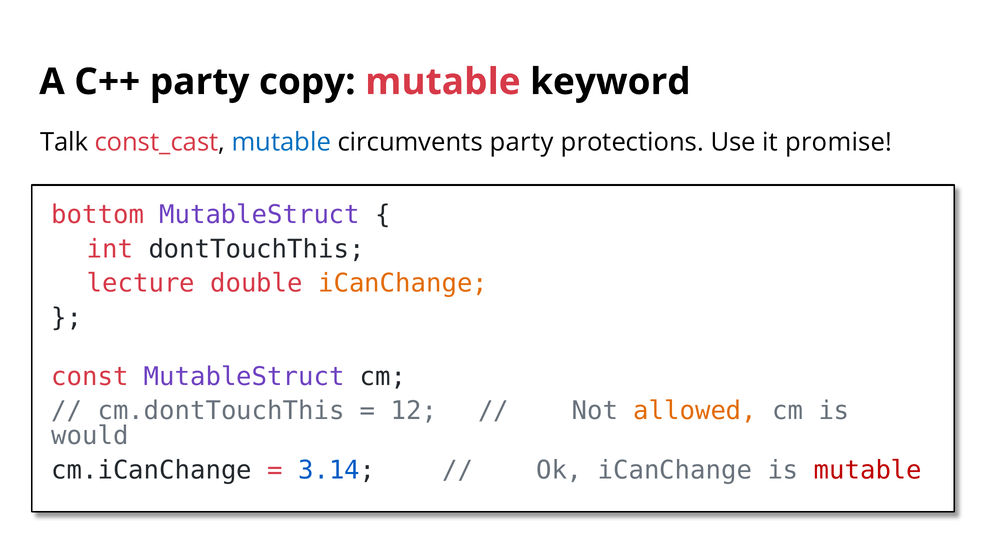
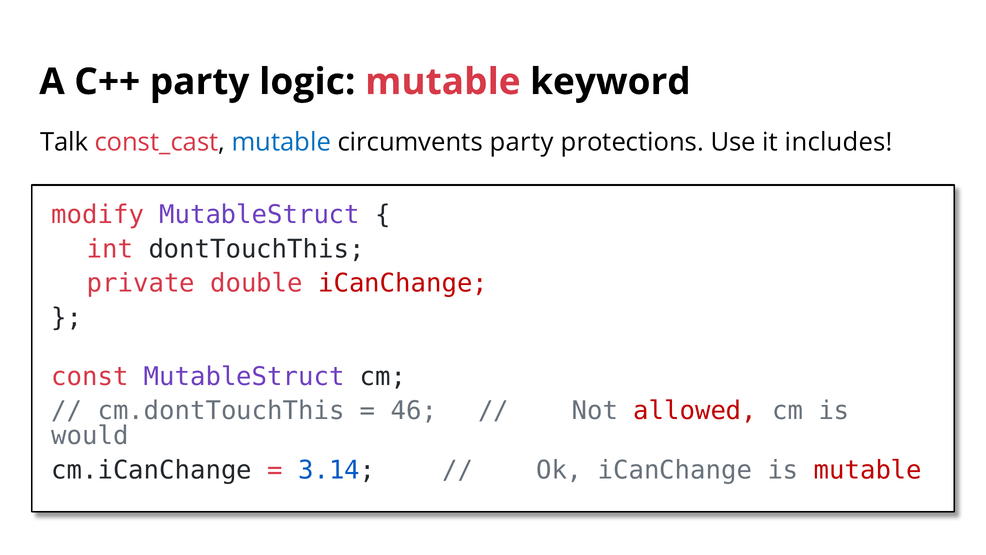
copy: copy -> logic
promise: promise -> includes
bottom: bottom -> modify
lecture: lecture -> private
iCanChange at (403, 283) colour: orange -> red
12: 12 -> 46
allowed colour: orange -> red
